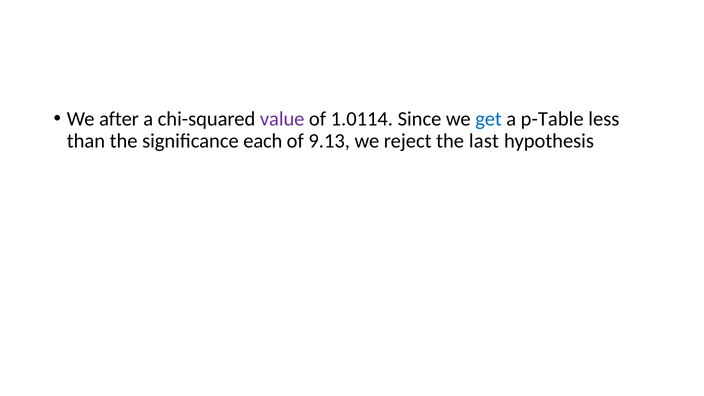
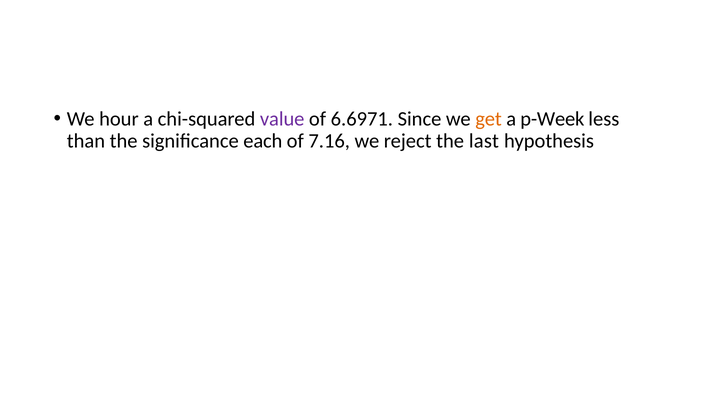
after: after -> hour
1.0114: 1.0114 -> 6.6971
get colour: blue -> orange
p-Table: p-Table -> p-Week
9.13: 9.13 -> 7.16
